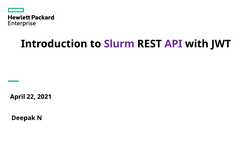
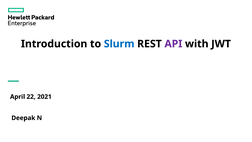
Slurm colour: purple -> blue
